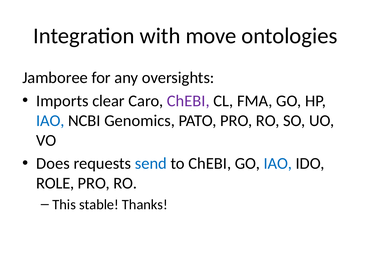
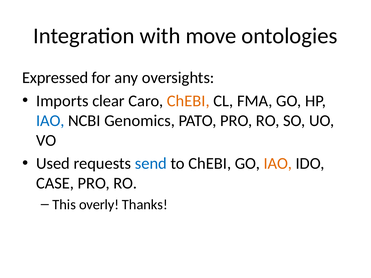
Jamboree: Jamboree -> Expressed
ChEBI at (188, 101) colour: purple -> orange
Does: Does -> Used
IAO at (278, 164) colour: blue -> orange
ROLE: ROLE -> CASE
stable: stable -> overly
